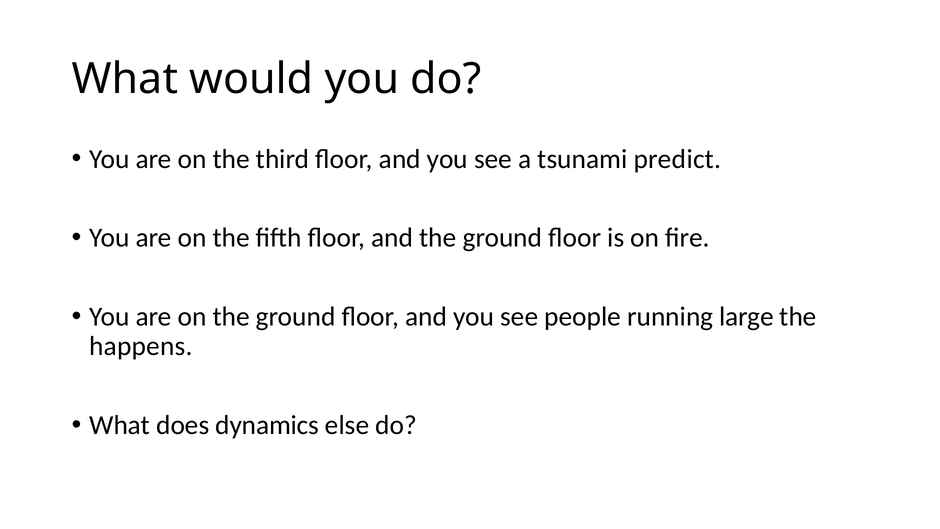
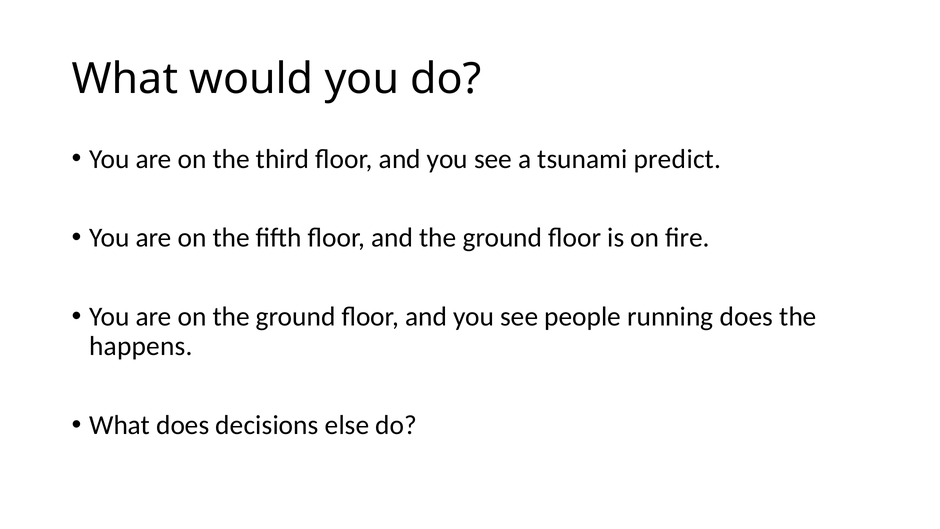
running large: large -> does
dynamics: dynamics -> decisions
